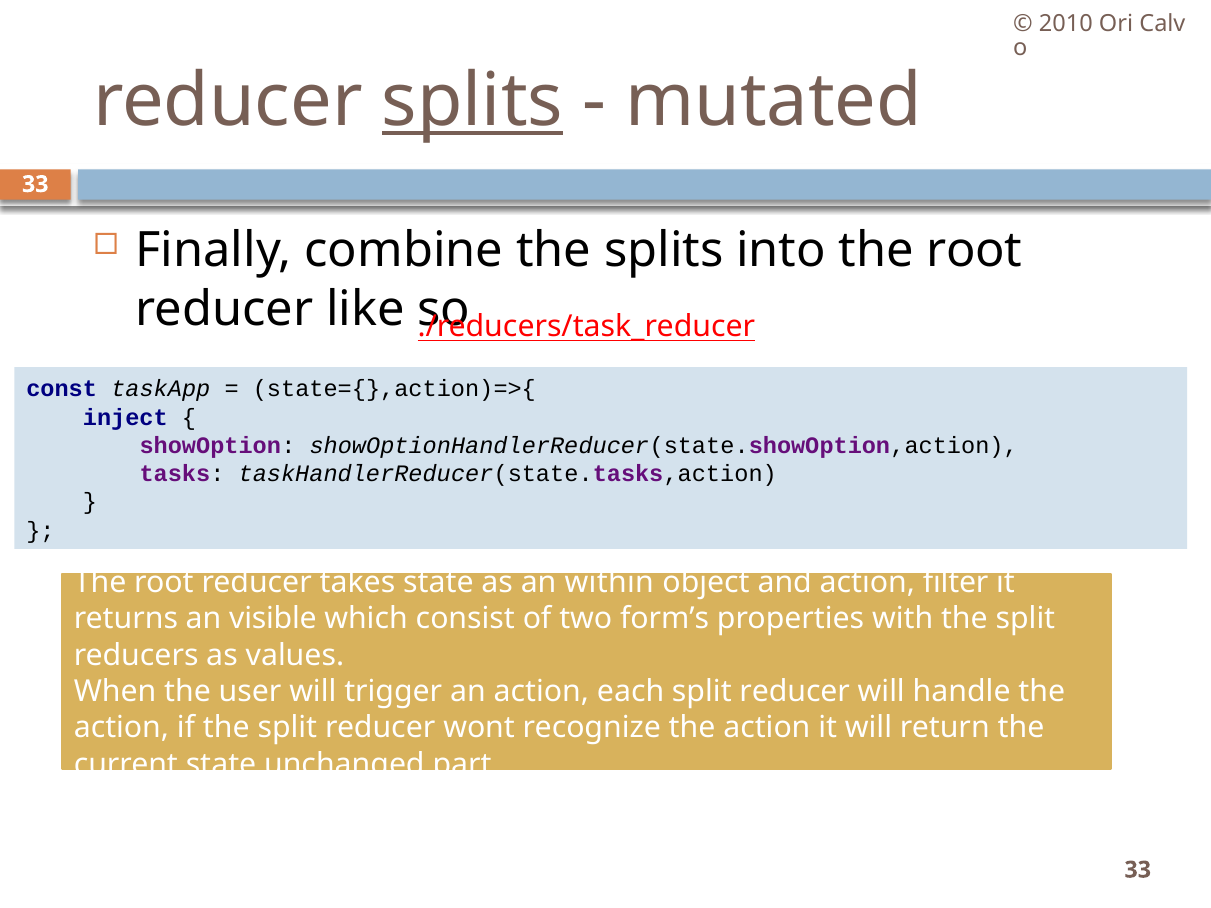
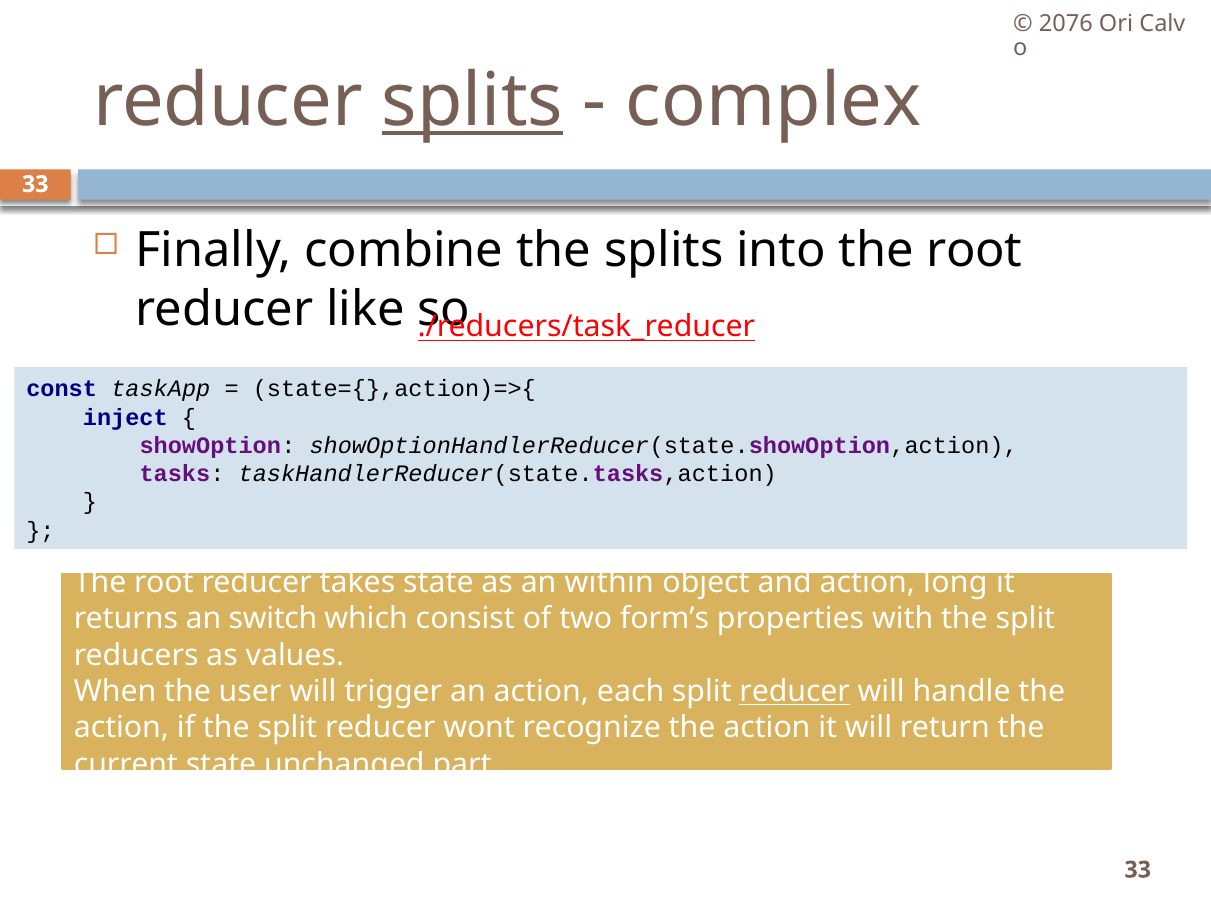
2010: 2010 -> 2076
mutated: mutated -> complex
filter: filter -> long
visible: visible -> switch
reducer at (795, 692) underline: none -> present
